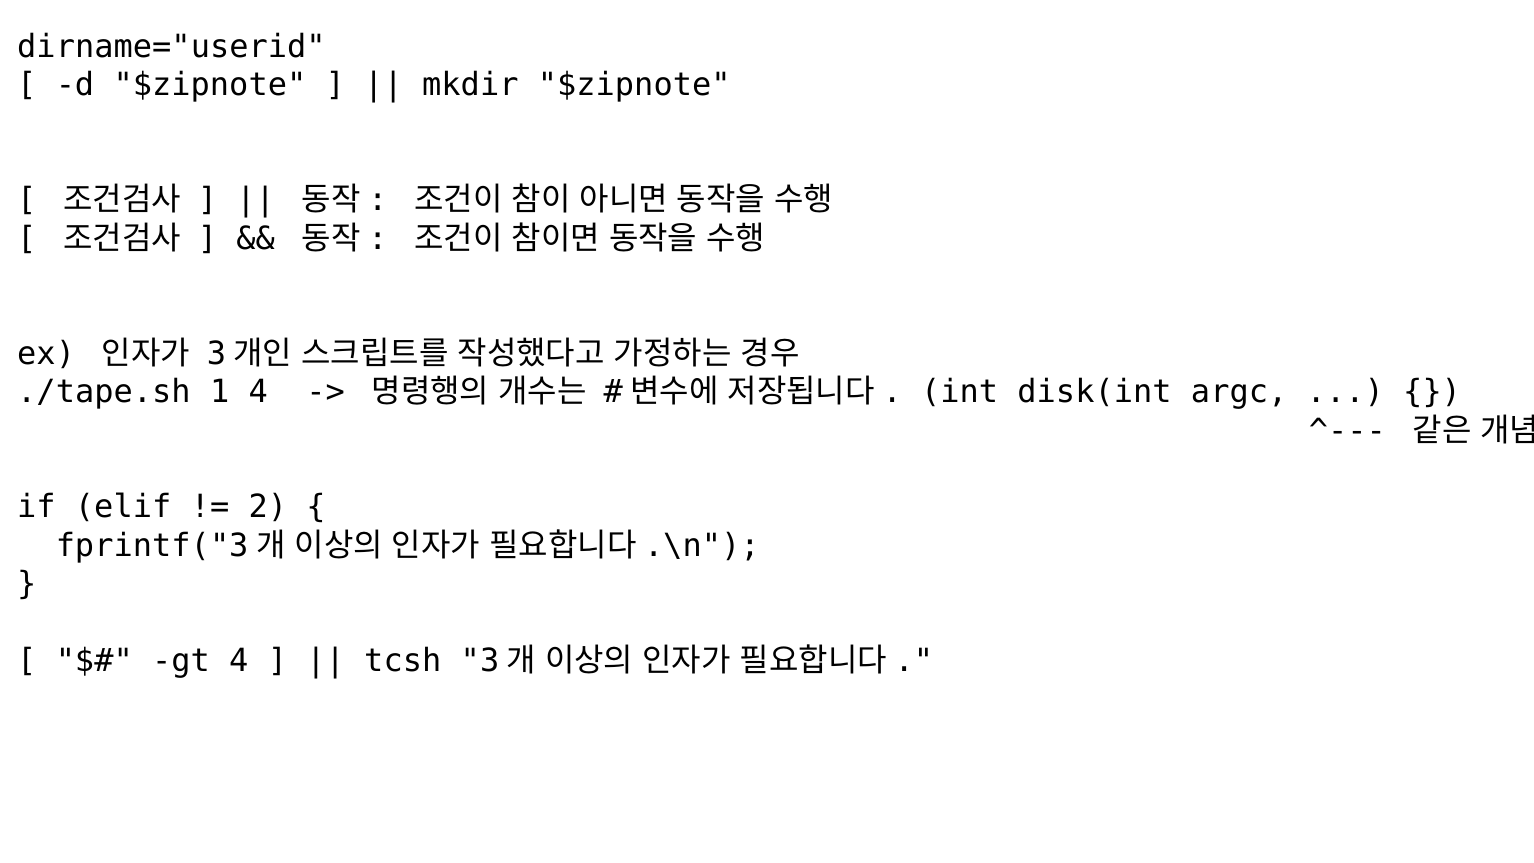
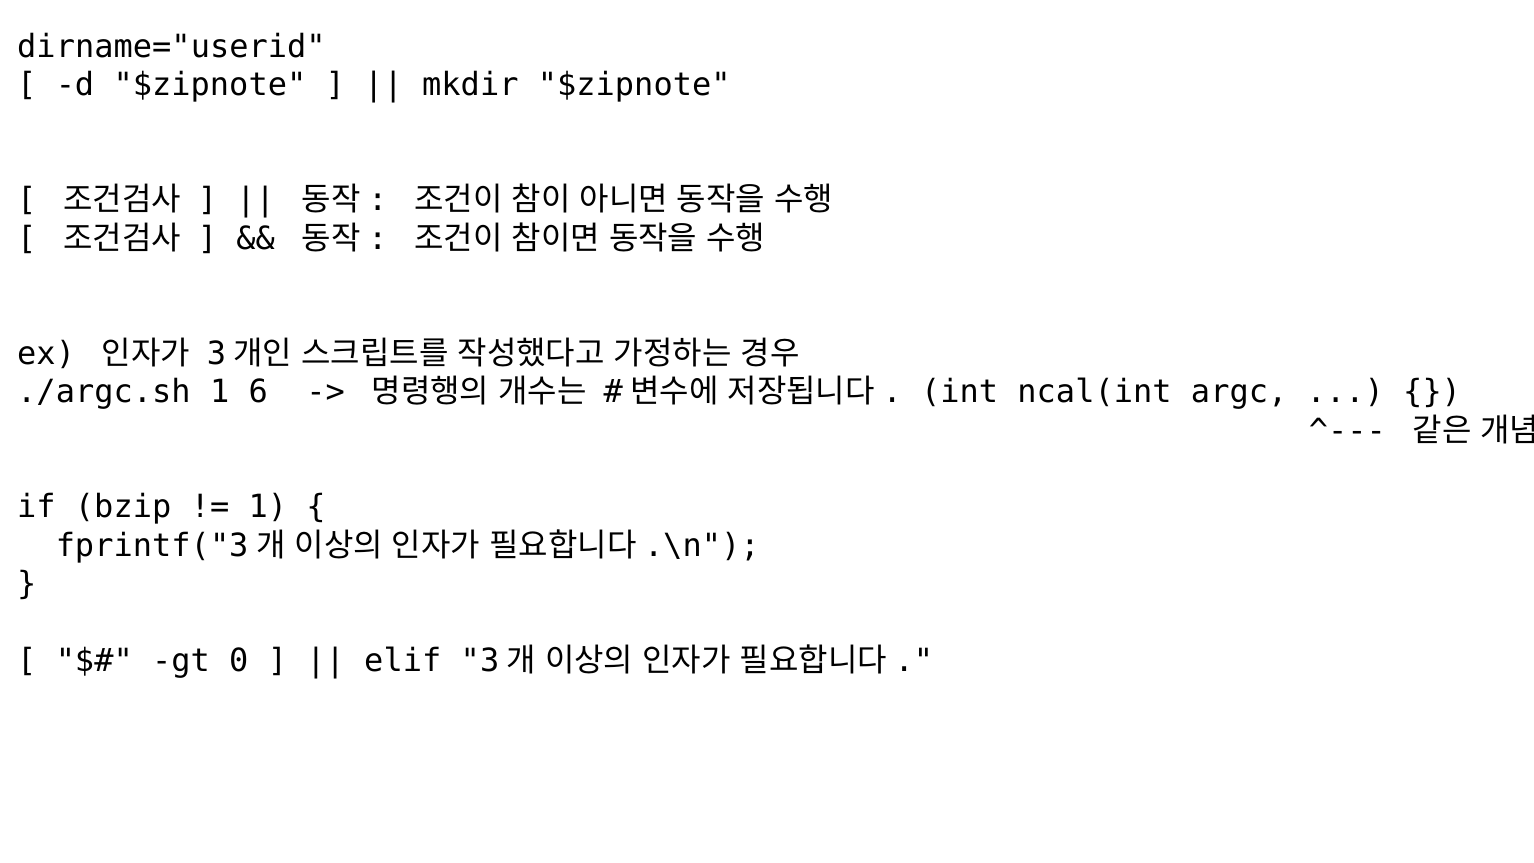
./tape.sh: ./tape.sh -> ./argc.sh
1 4: 4 -> 6
disk(int: disk(int -> ncal(int
elif: elif -> bzip
2 at (268, 507): 2 -> 1
gt 4: 4 -> 0
tcsh: tcsh -> elif
